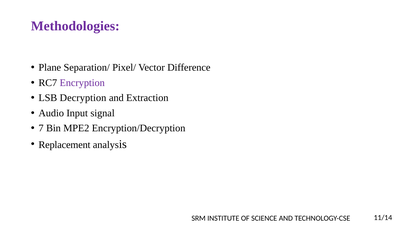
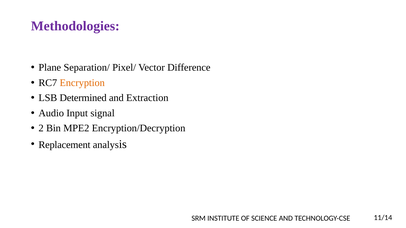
Encryption colour: purple -> orange
Decryption: Decryption -> Determined
7: 7 -> 2
